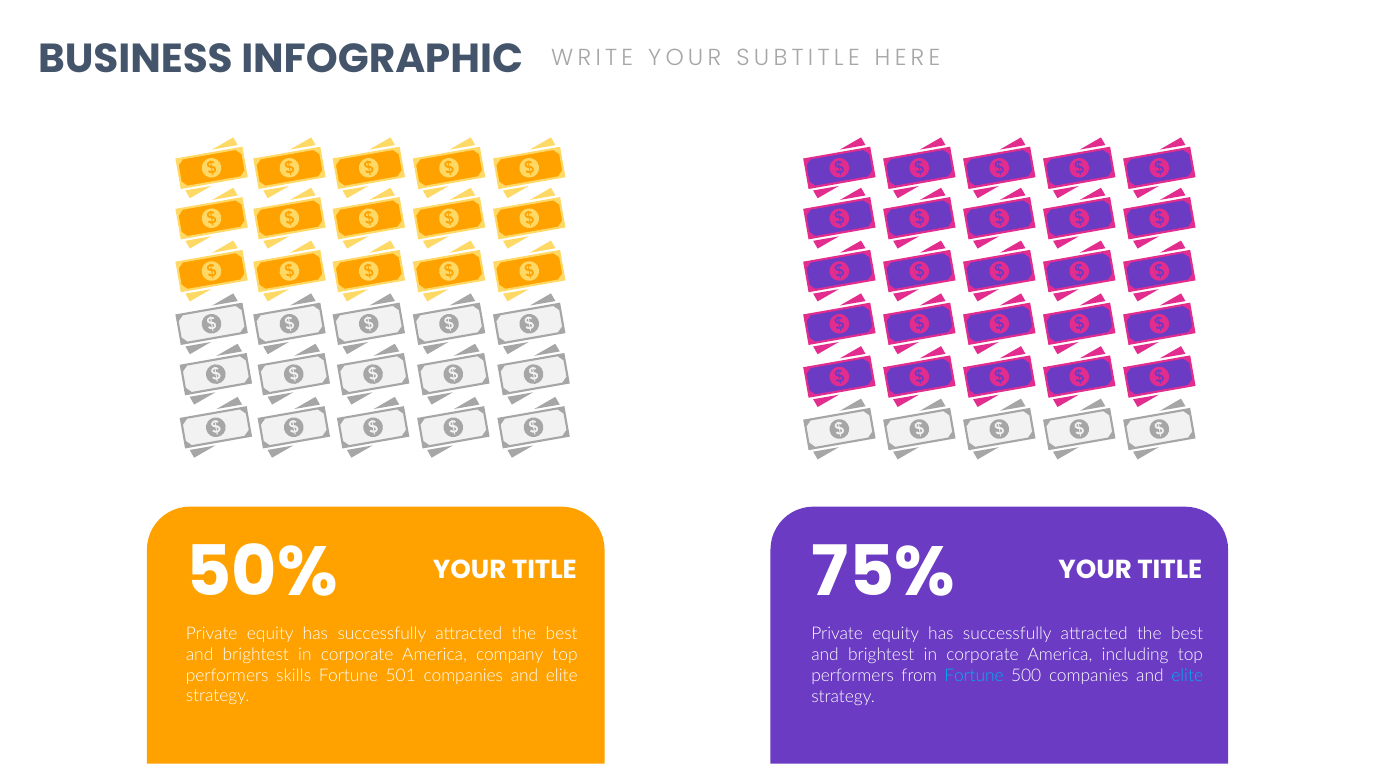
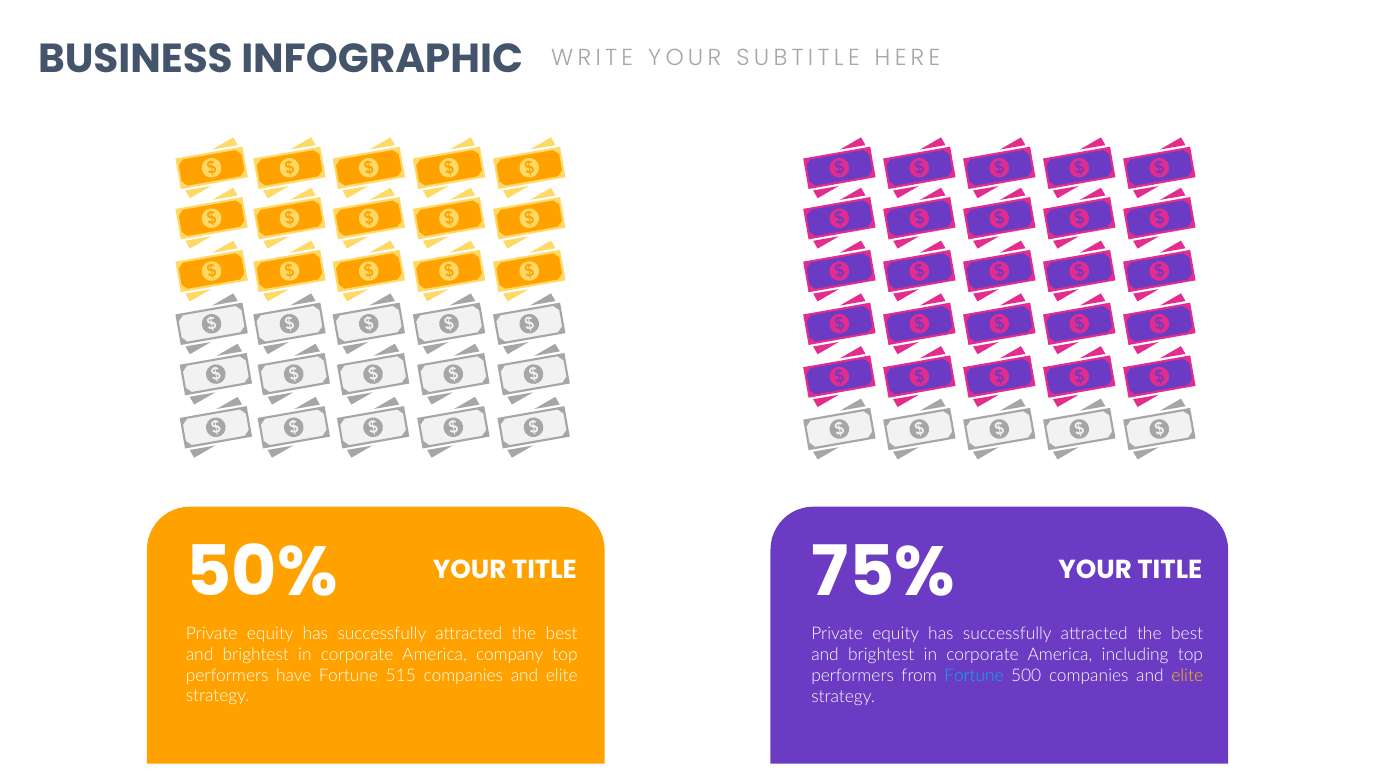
skills: skills -> have
501: 501 -> 515
elite at (1187, 676) colour: light blue -> yellow
